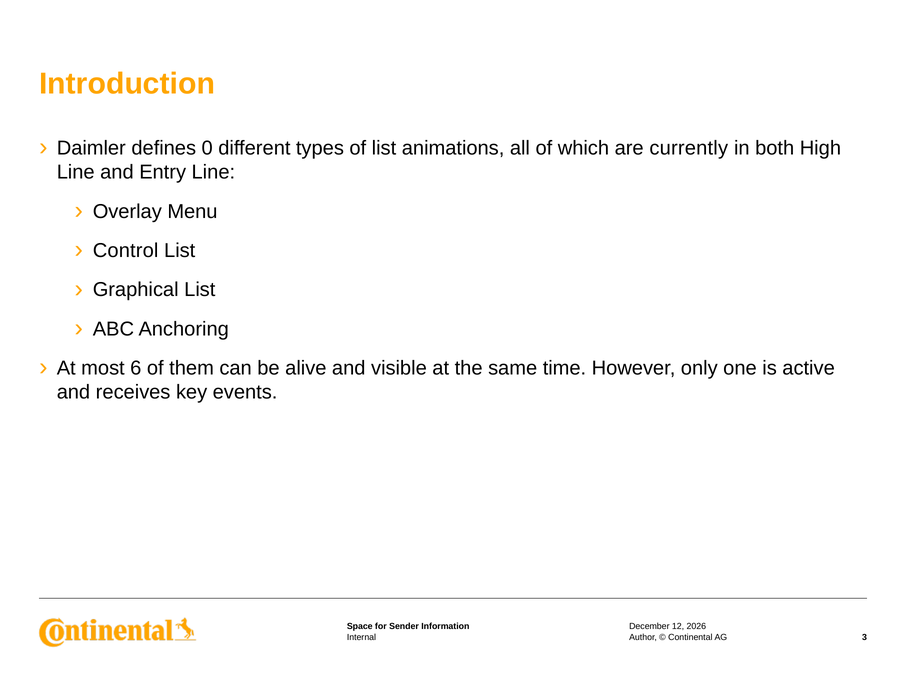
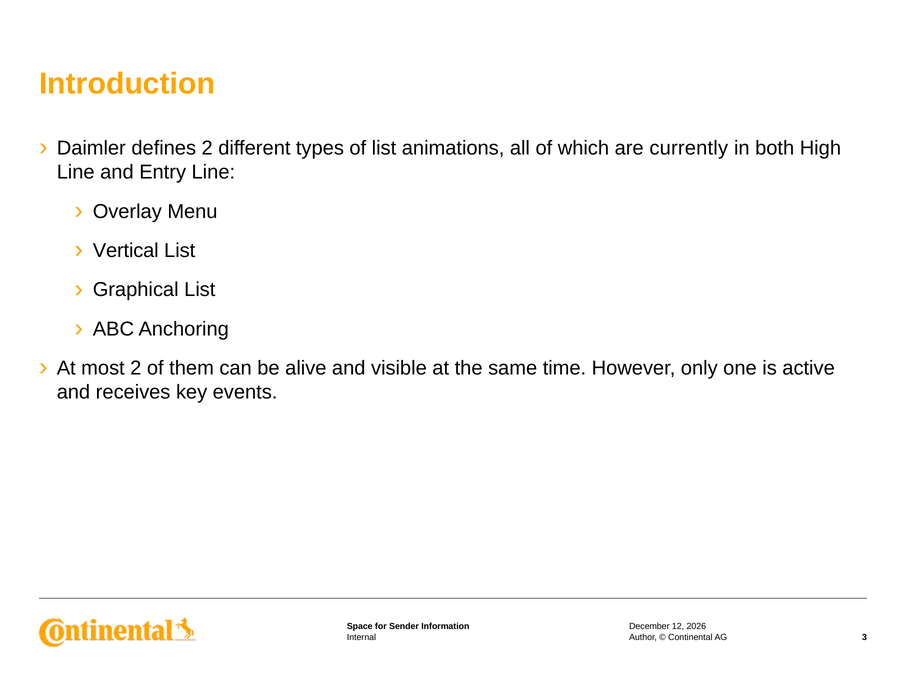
defines 0: 0 -> 2
Control: Control -> Vertical
most 6: 6 -> 2
